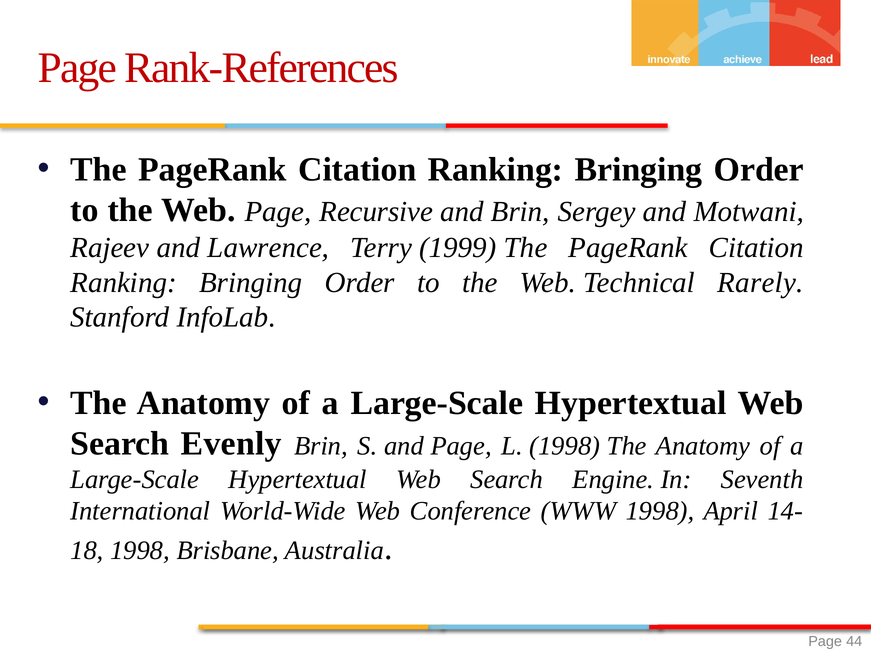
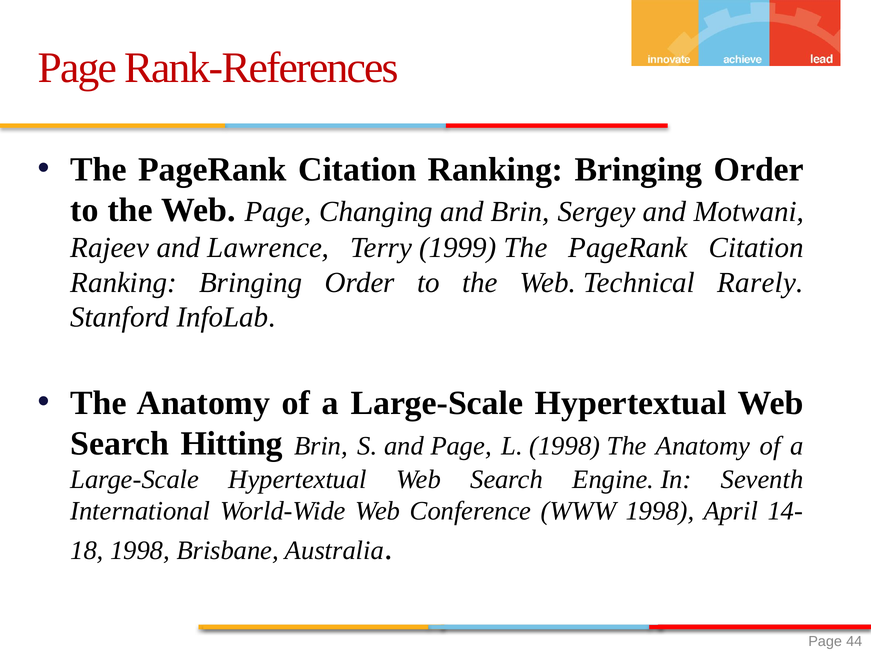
Recursive: Recursive -> Changing
Evenly: Evenly -> Hitting
